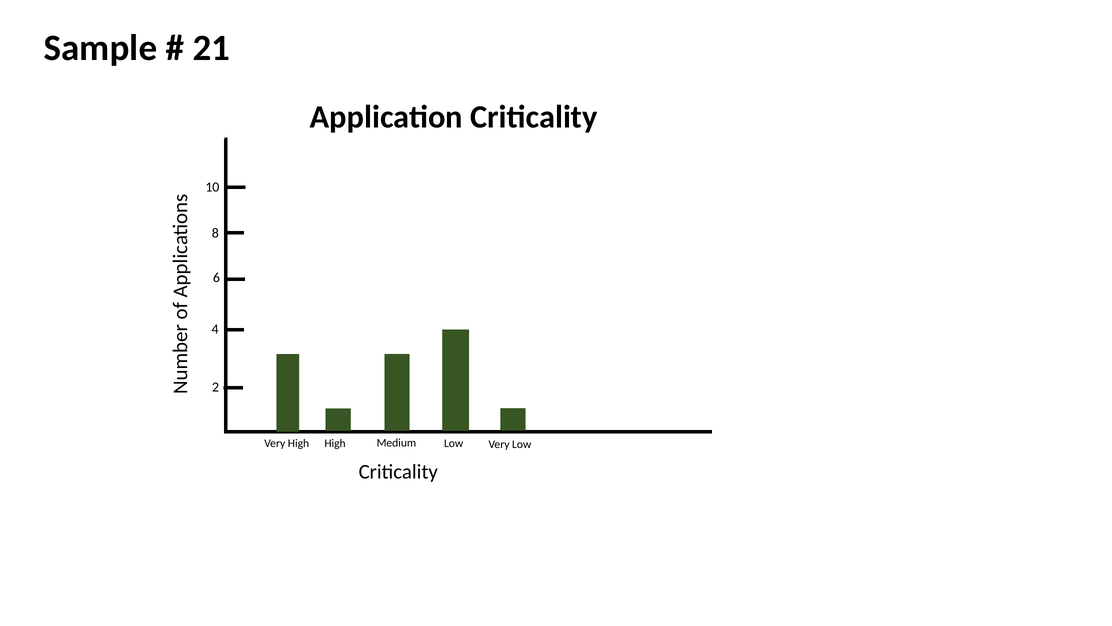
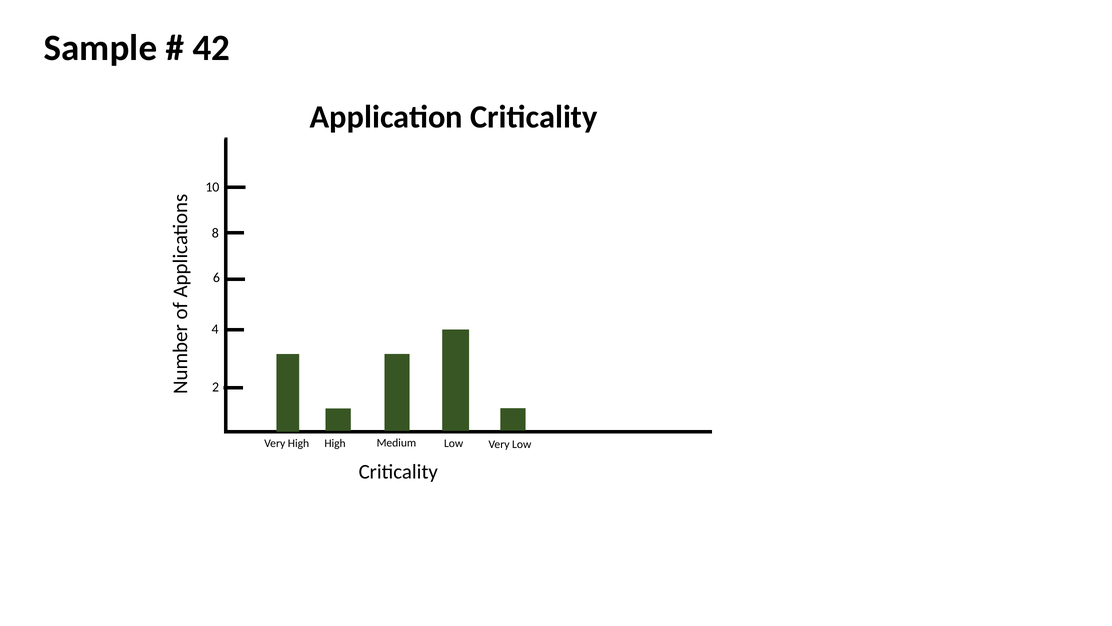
21: 21 -> 42
